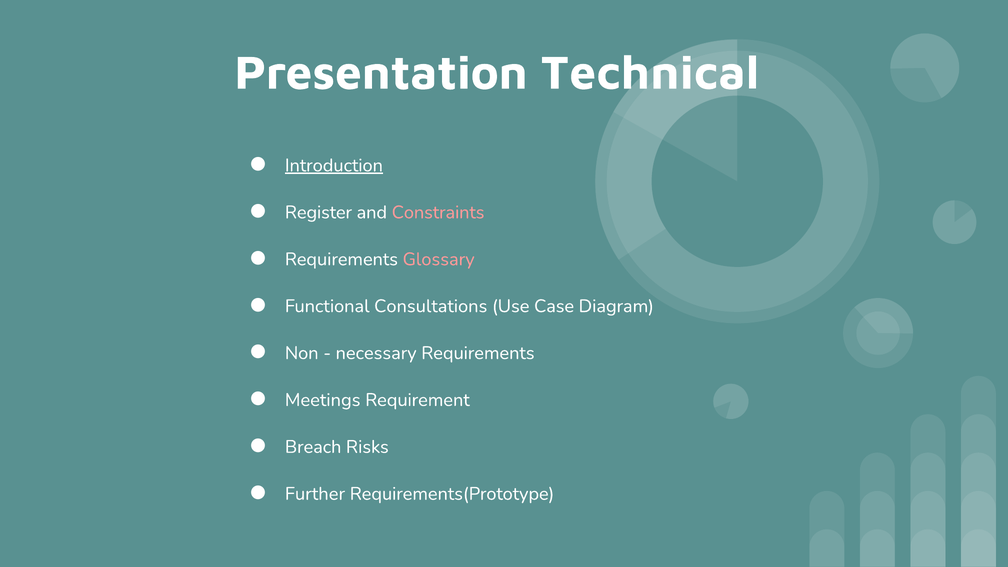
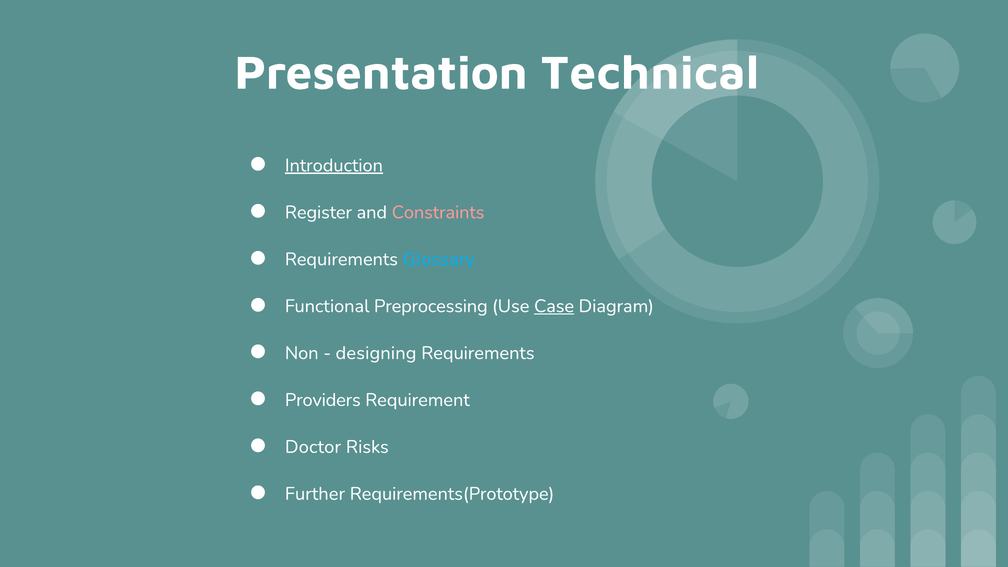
Glossary colour: pink -> light blue
Consultations: Consultations -> Preprocessing
Case underline: none -> present
necessary: necessary -> designing
Meetings: Meetings -> Providers
Breach: Breach -> Doctor
